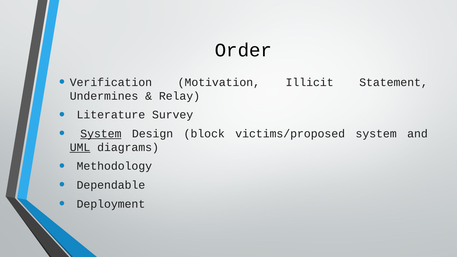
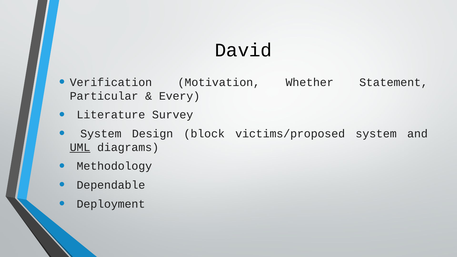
Order: Order -> David
Illicit: Illicit -> Whether
Undermines: Undermines -> Particular
Relay: Relay -> Every
System at (101, 134) underline: present -> none
